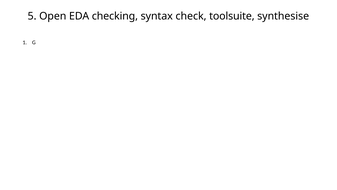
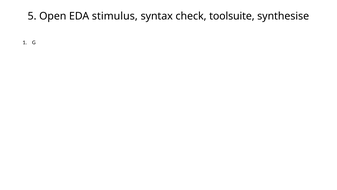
checking: checking -> stimulus
